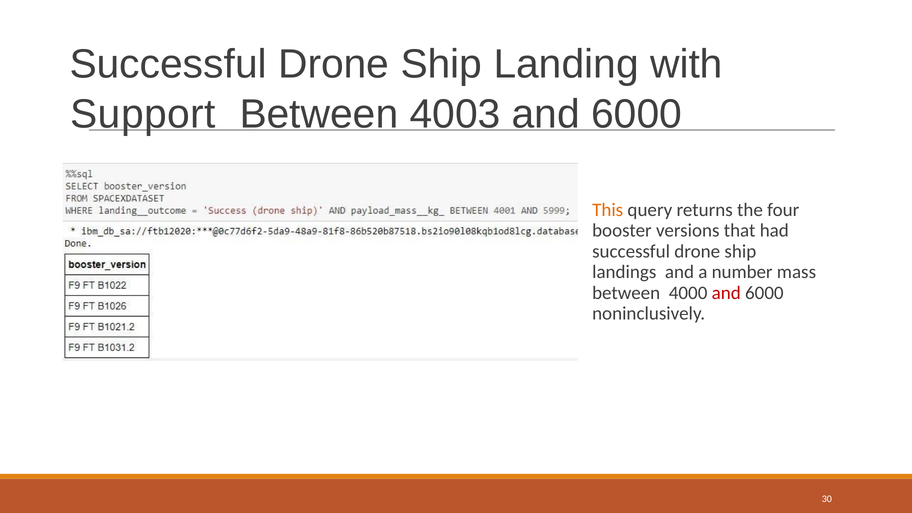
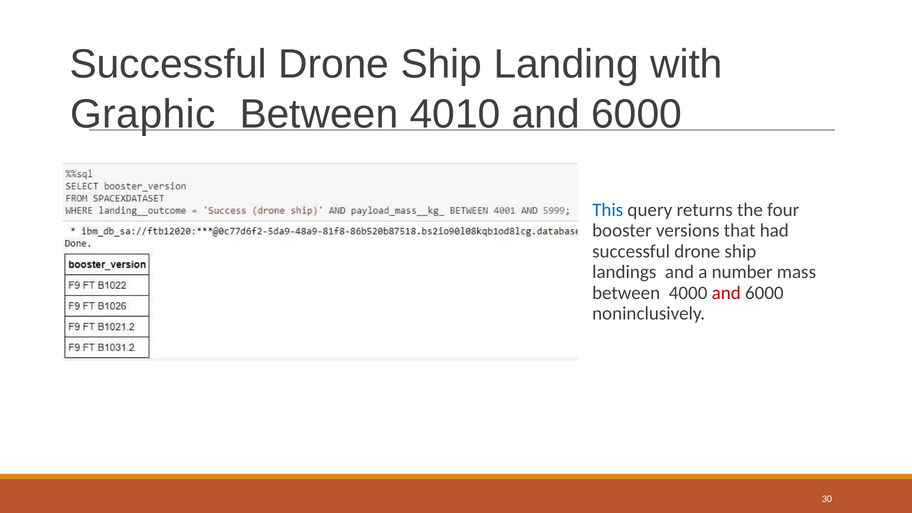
Support: Support -> Graphic
4003: 4003 -> 4010
This colour: orange -> blue
